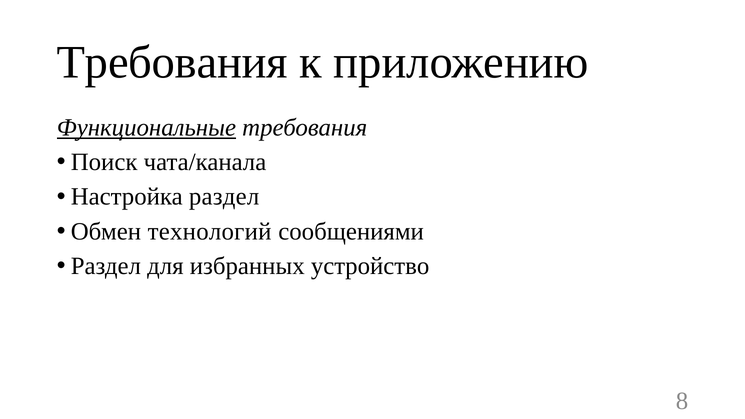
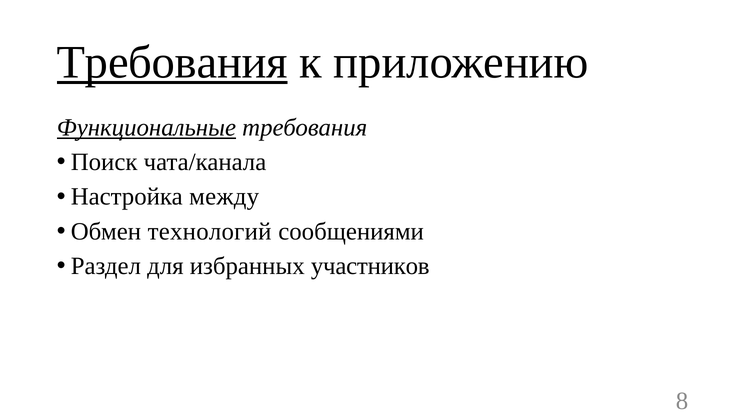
Требования at (172, 63) underline: none -> present
Настройка раздел: раздел -> между
устройство: устройство -> участников
